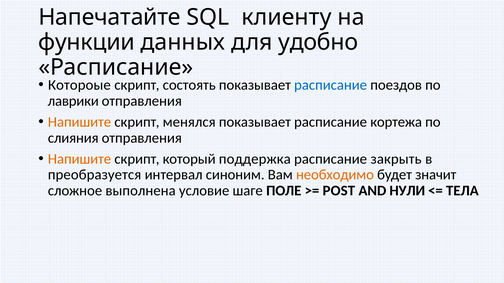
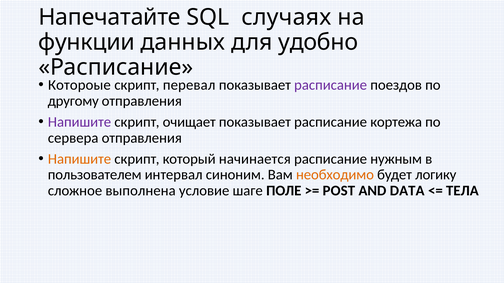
клиенту: клиенту -> случаях
состоять: состоять -> перевал
расписание at (331, 85) colour: blue -> purple
лаврики: лаврики -> другому
Напишите at (79, 122) colour: orange -> purple
менялся: менялся -> очищает
слияния: слияния -> сервера
поддержка: поддержка -> начинается
закрыть: закрыть -> нужным
преобразуется: преобразуется -> пользователем
значит: значит -> логику
НУЛИ: НУЛИ -> DATA
